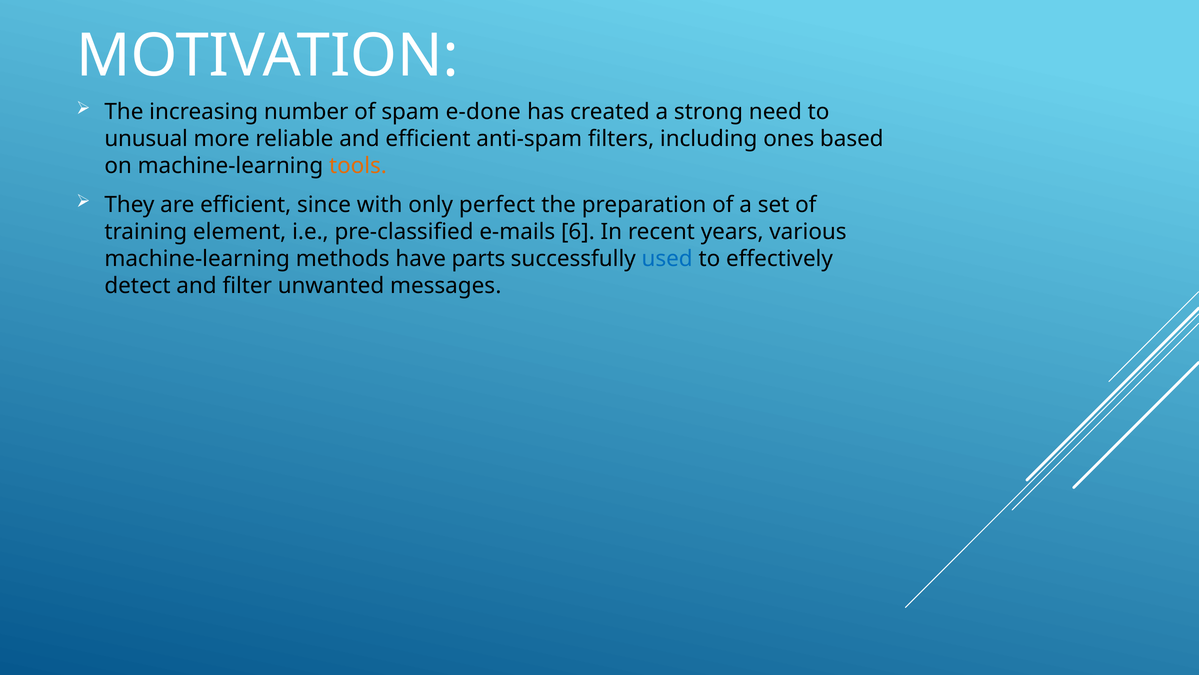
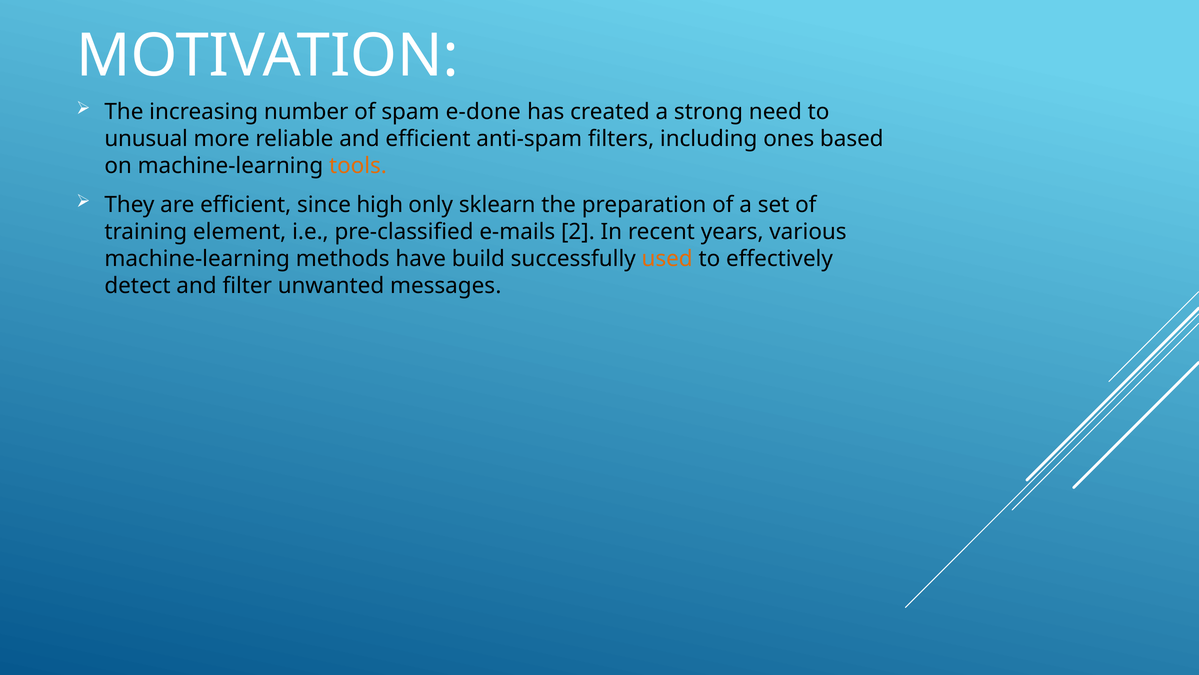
with: with -> high
perfect: perfect -> sklearn
6: 6 -> 2
parts: parts -> build
used colour: blue -> orange
